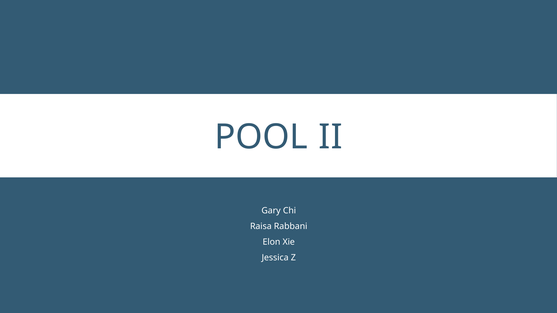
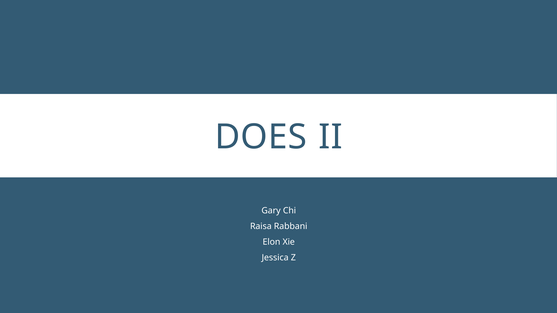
POOL: POOL -> DOES
